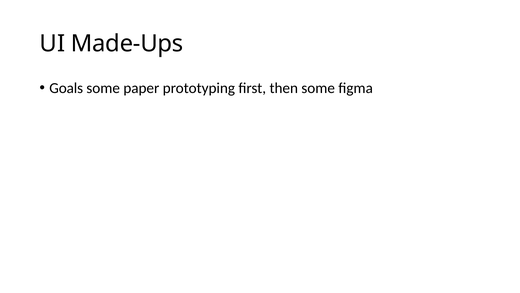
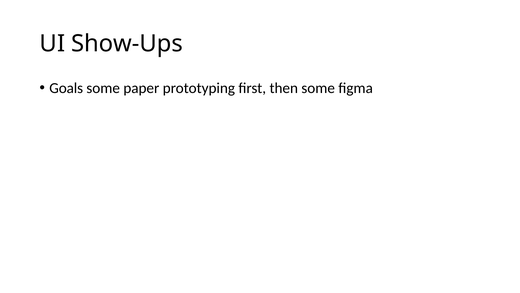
Made-Ups: Made-Ups -> Show-Ups
